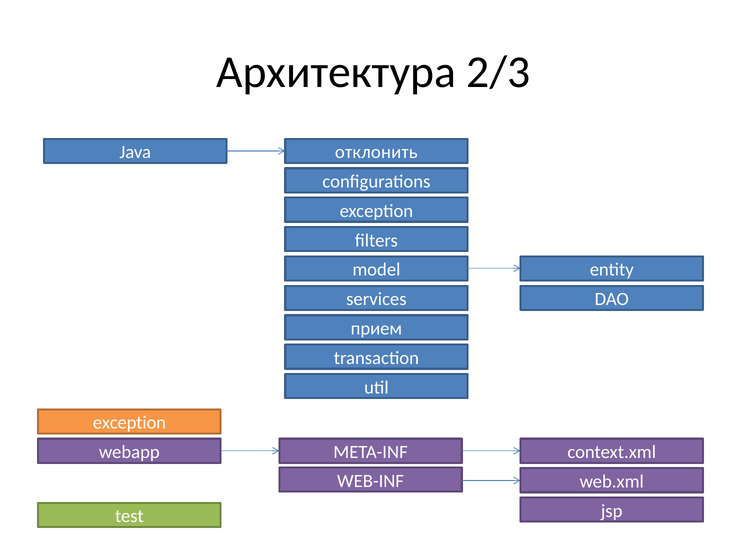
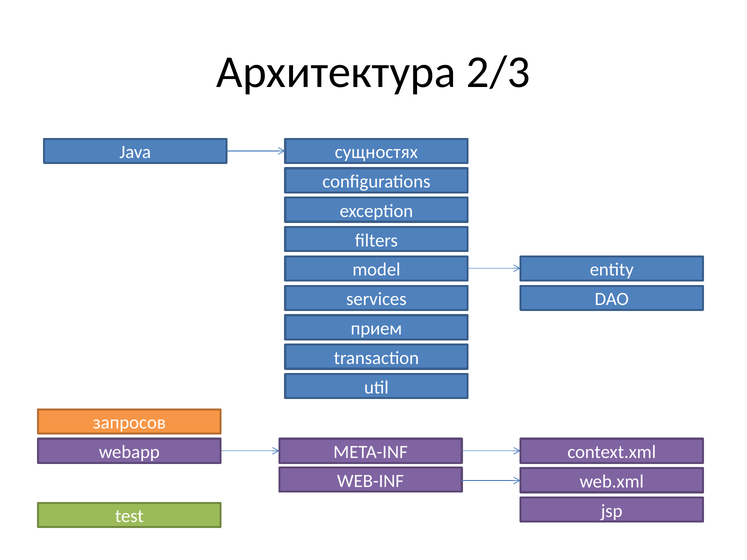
отклонить: отклонить -> сущностях
exception at (129, 423): exception -> запросов
